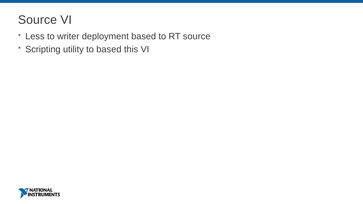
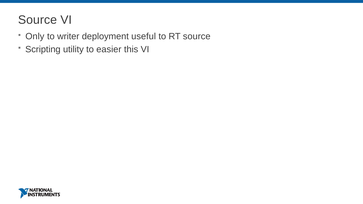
Less: Less -> Only
deployment based: based -> useful
to based: based -> easier
